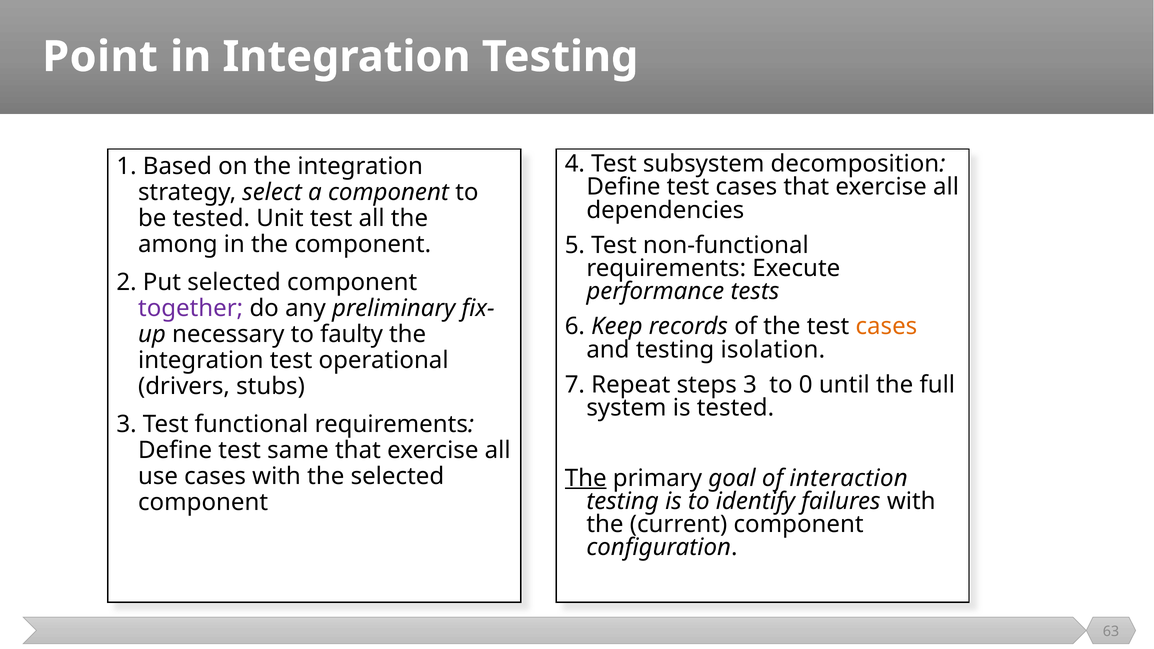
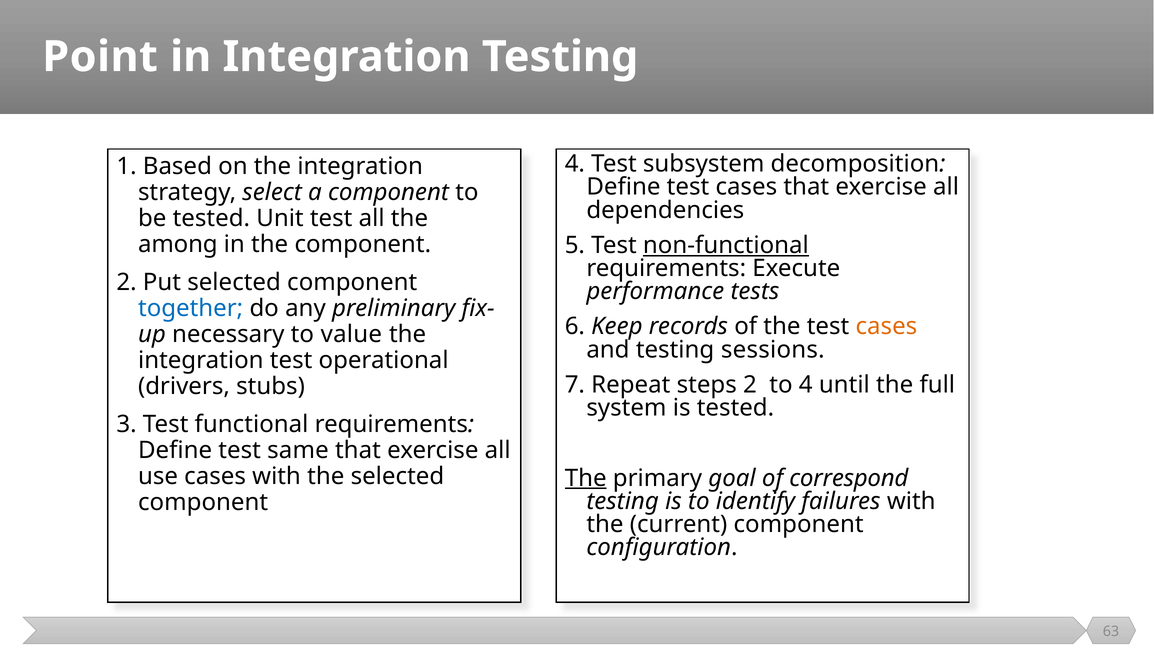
non-functional underline: none -> present
together colour: purple -> blue
faulty: faulty -> value
isolation: isolation -> sessions
steps 3: 3 -> 2
to 0: 0 -> 4
interaction: interaction -> correspond
